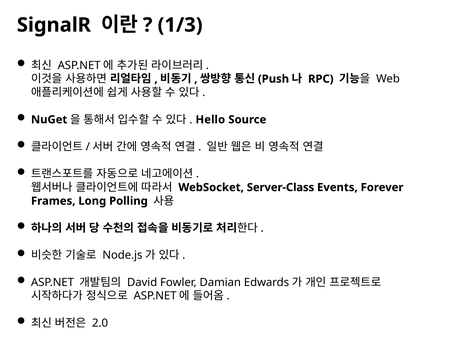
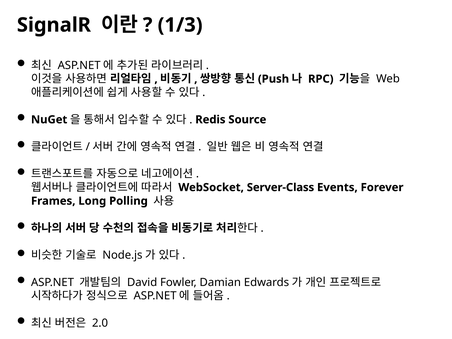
Hello: Hello -> Redis
